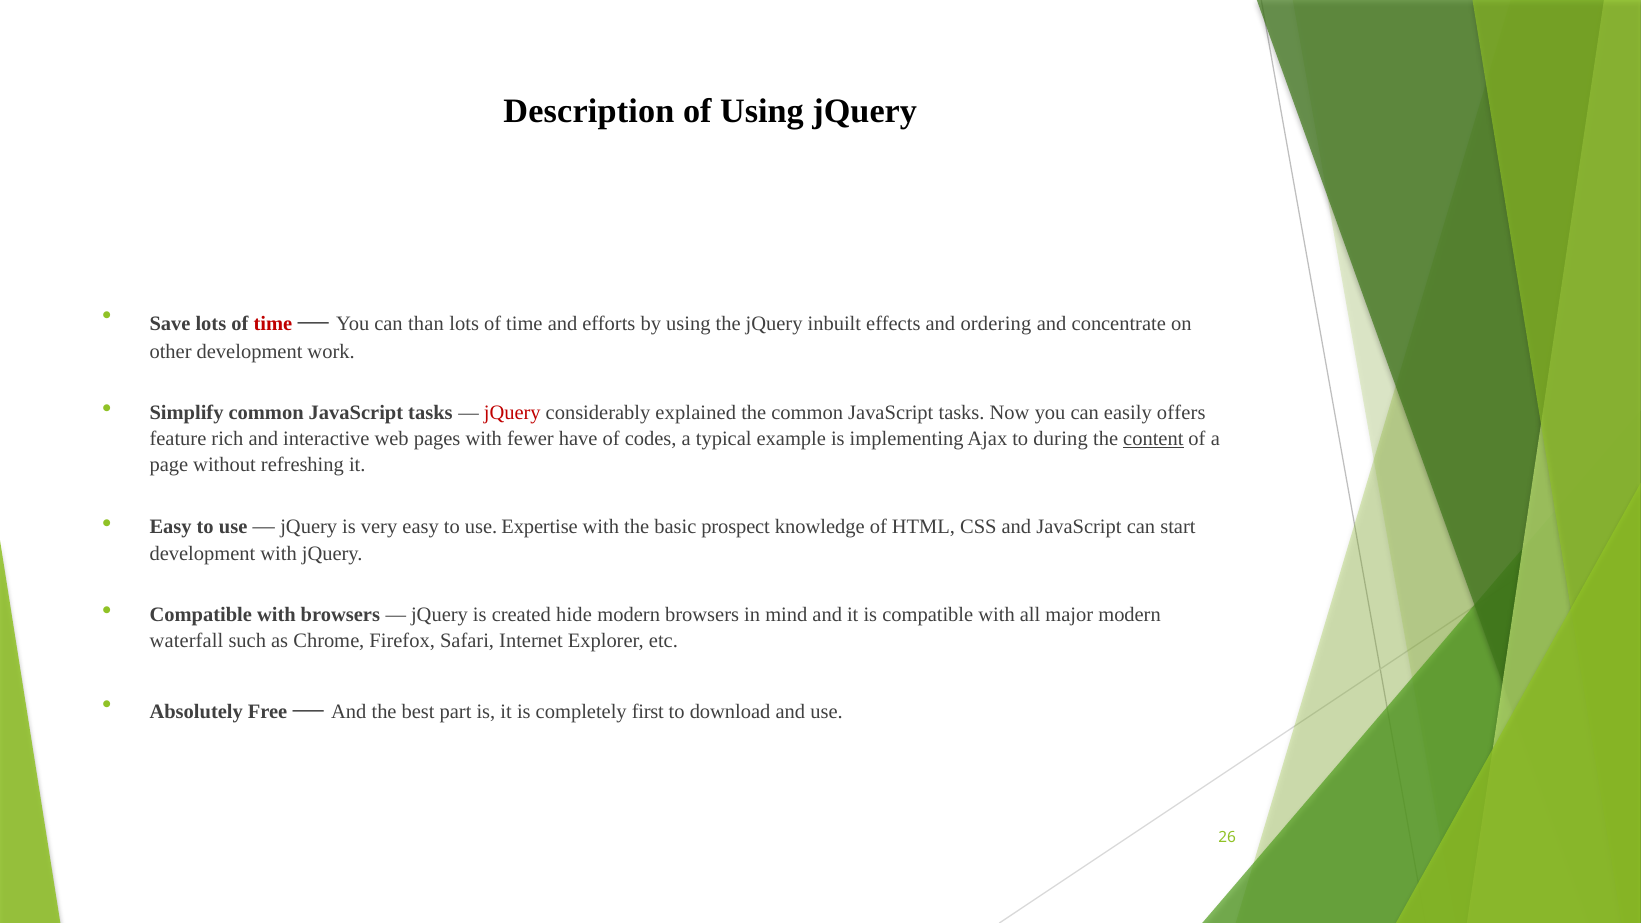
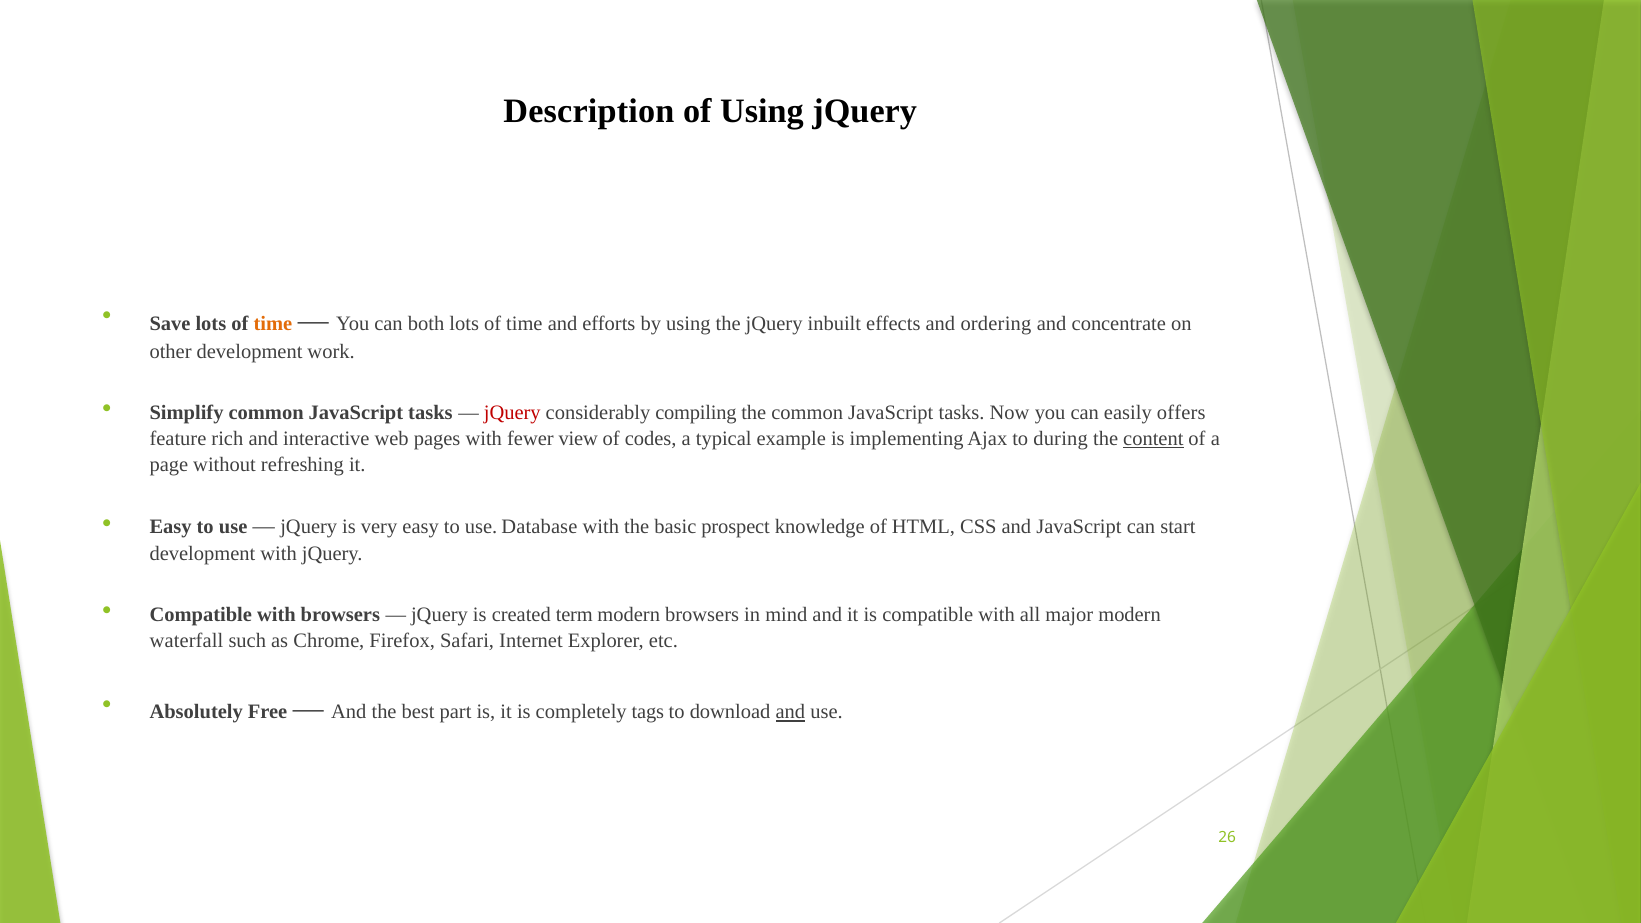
time at (273, 324) colour: red -> orange
than: than -> both
explained: explained -> compiling
have: have -> view
Expertise: Expertise -> Database
hide: hide -> term
first: first -> tags
and at (790, 712) underline: none -> present
